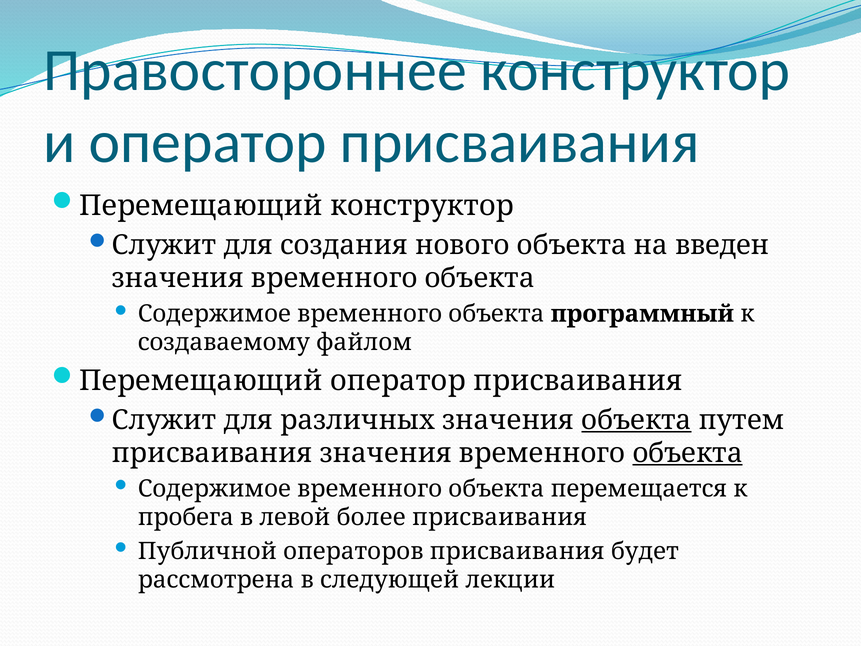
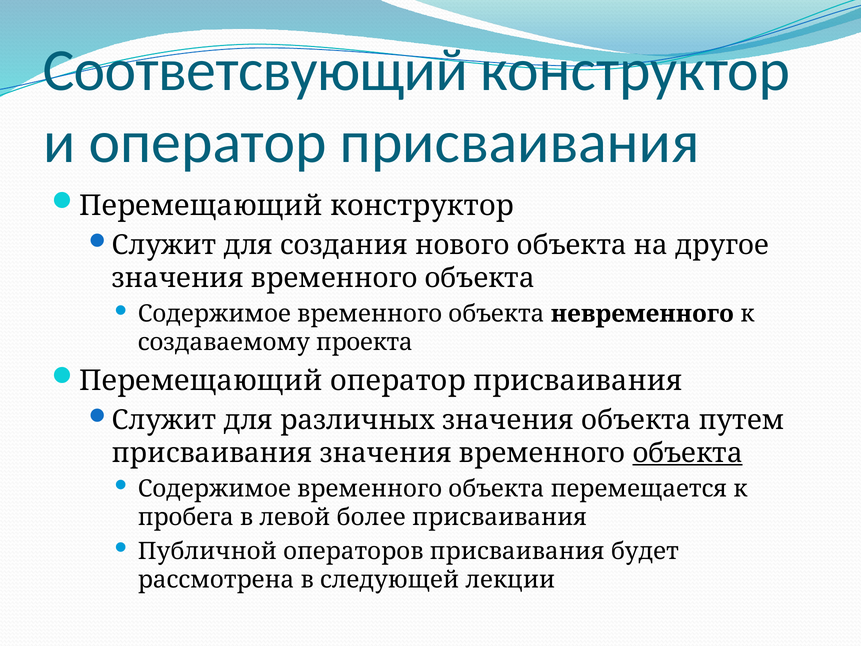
Правостороннее: Правостороннее -> Соответсвующий
введен: введен -> другое
программный: программный -> невременного
файлом: файлом -> проекта
объекта at (636, 420) underline: present -> none
